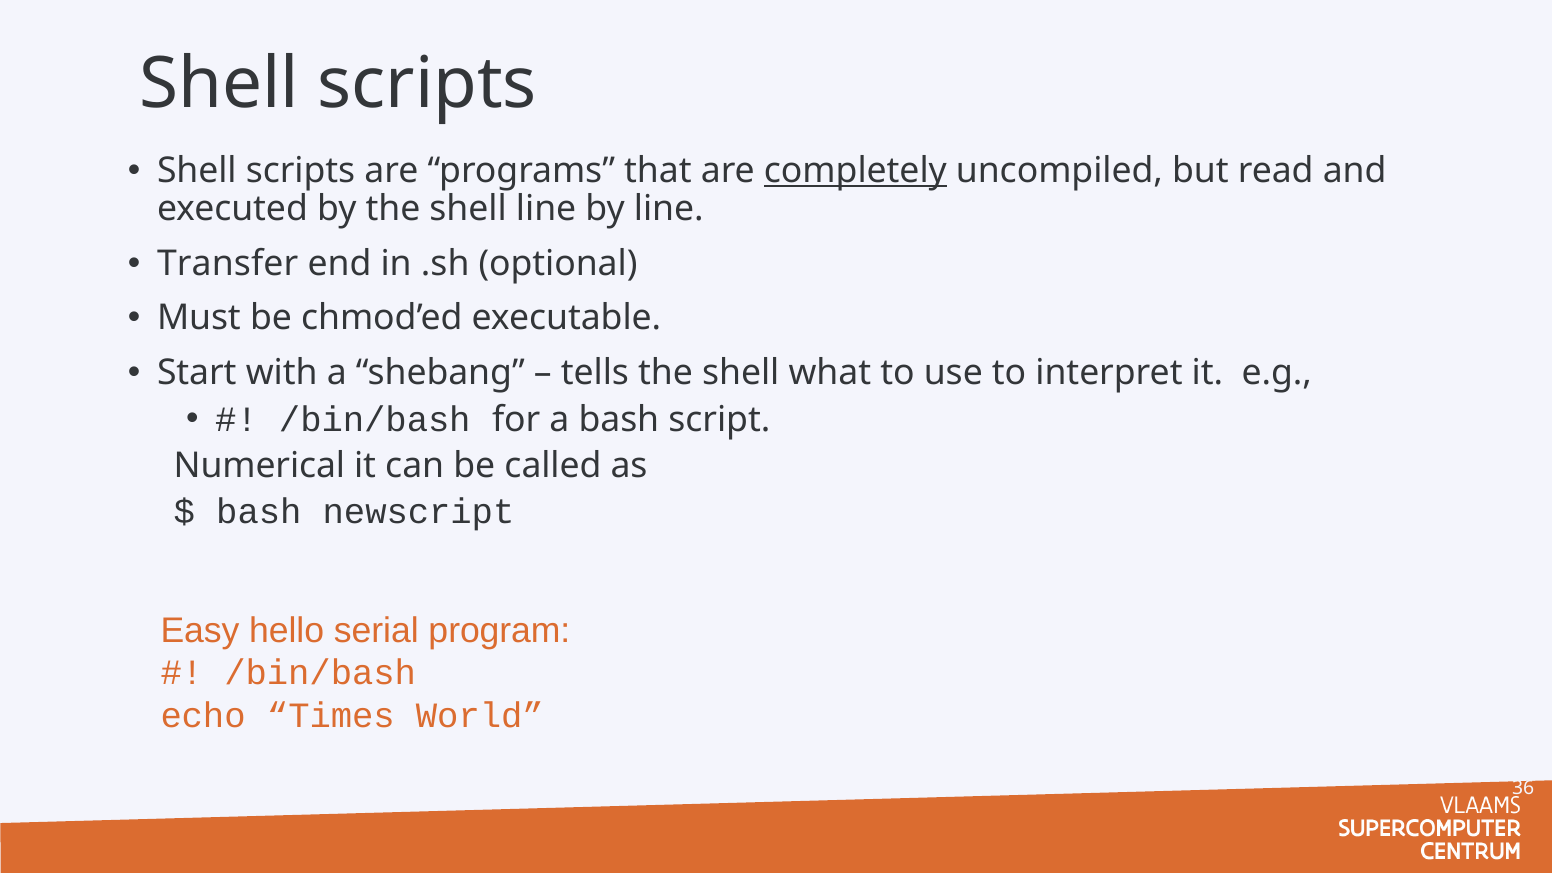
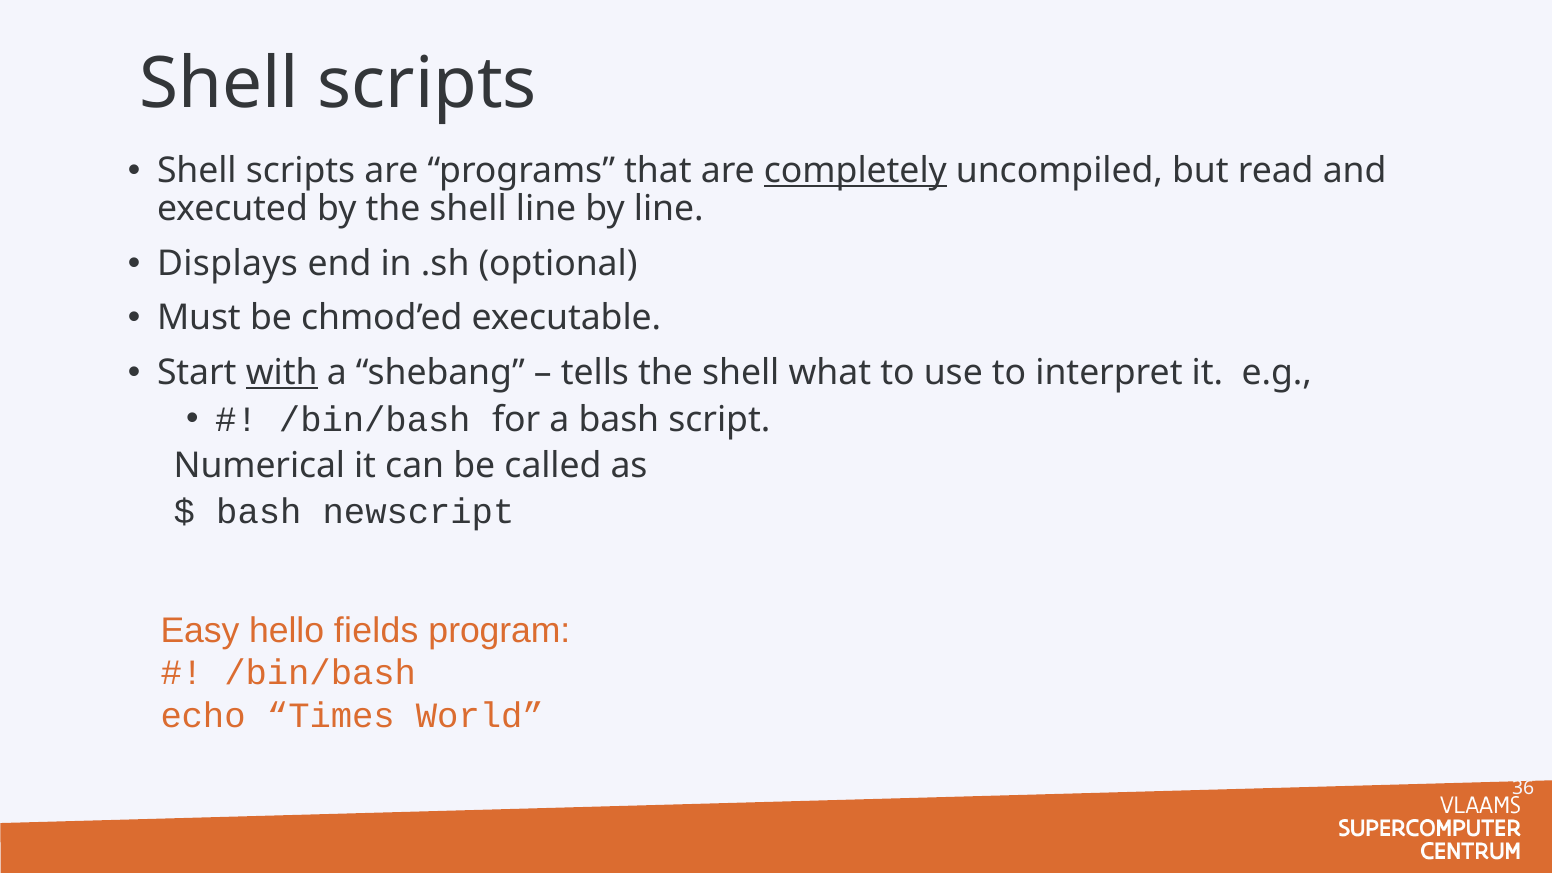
Transfer: Transfer -> Displays
with underline: none -> present
serial: serial -> fields
